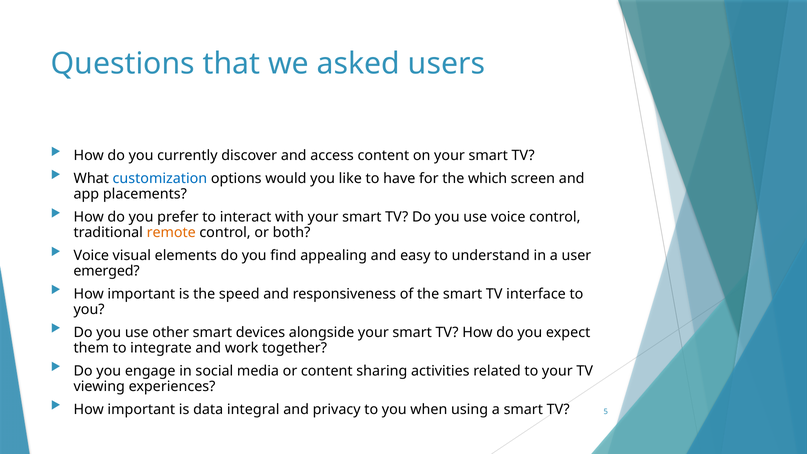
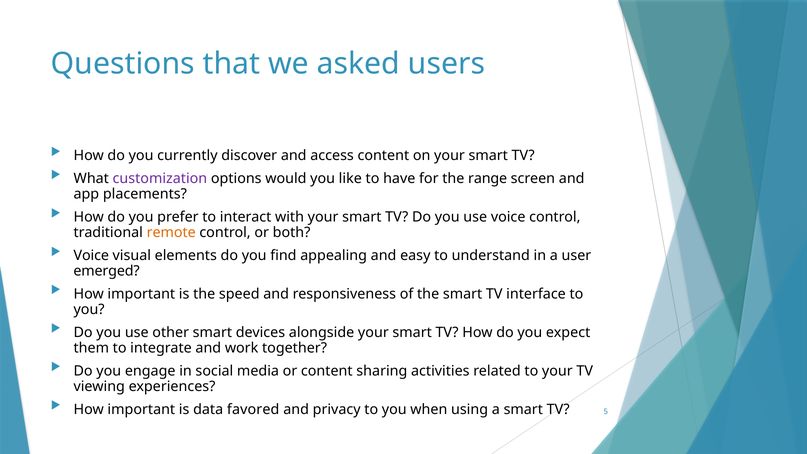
customization colour: blue -> purple
which: which -> range
integral: integral -> favored
